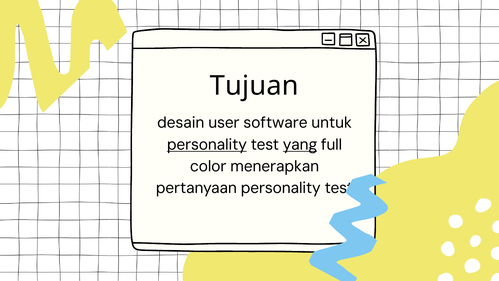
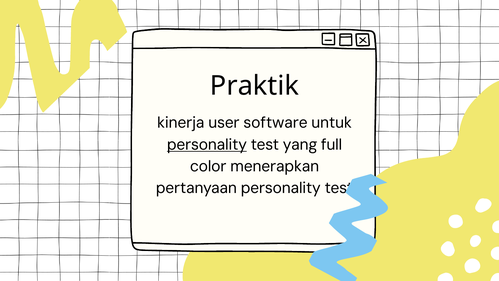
Tujuan: Tujuan -> Praktik
desain: desain -> kinerja
yang underline: present -> none
